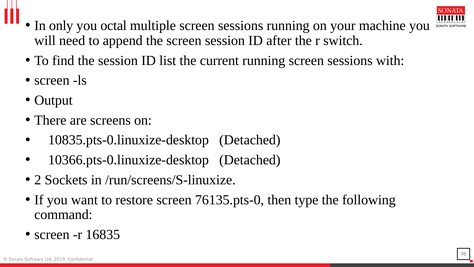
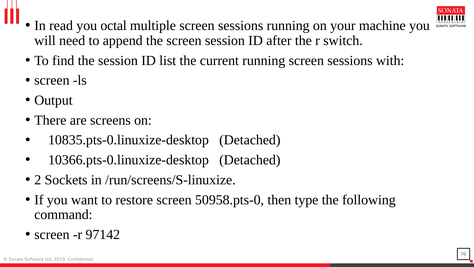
only: only -> read
76135.pts-0: 76135.pts-0 -> 50958.pts-0
16835: 16835 -> 97142
